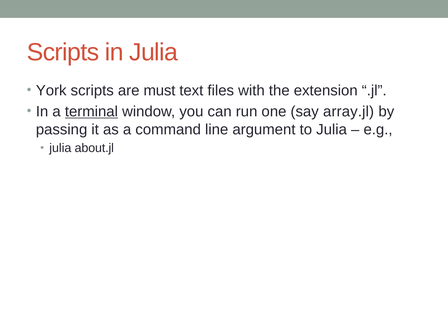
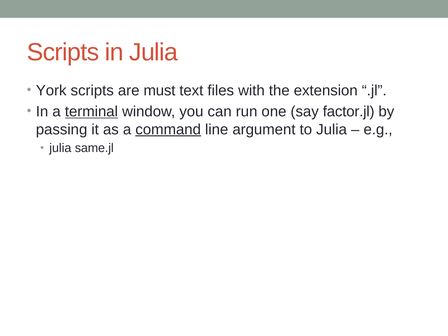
array.jl: array.jl -> factor.jl
command underline: none -> present
about.jl: about.jl -> same.jl
